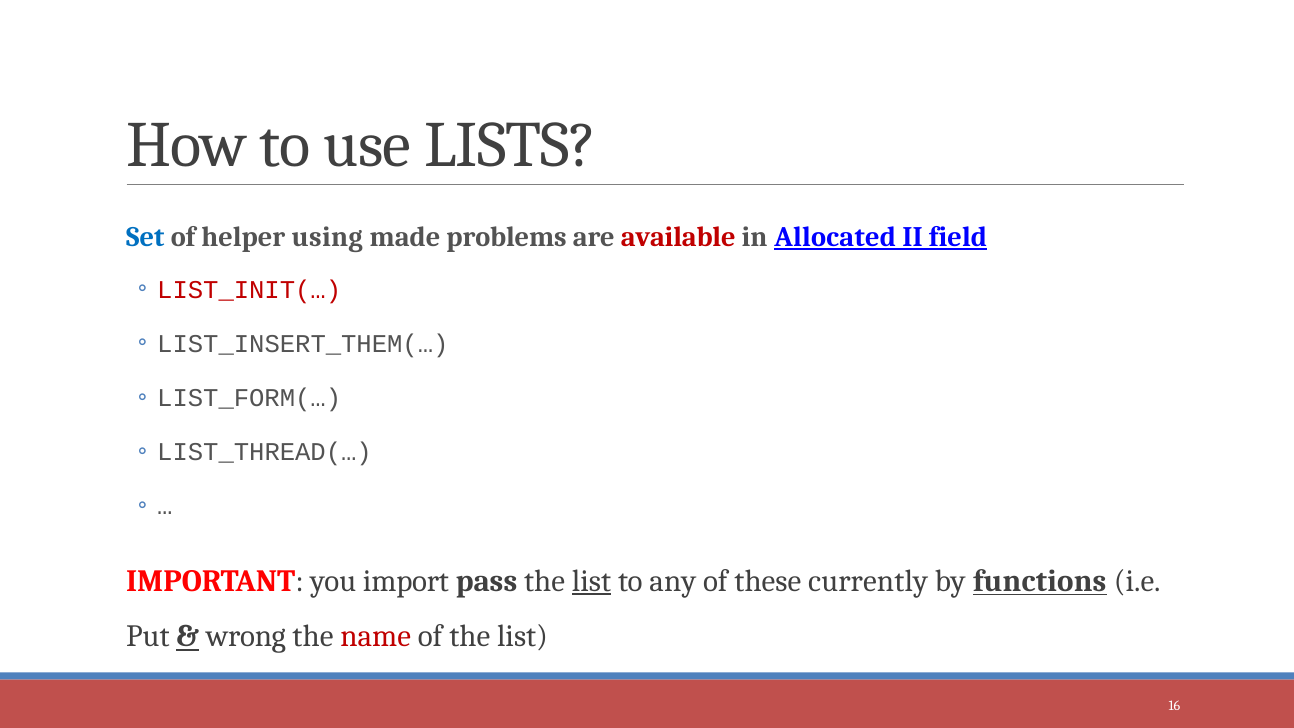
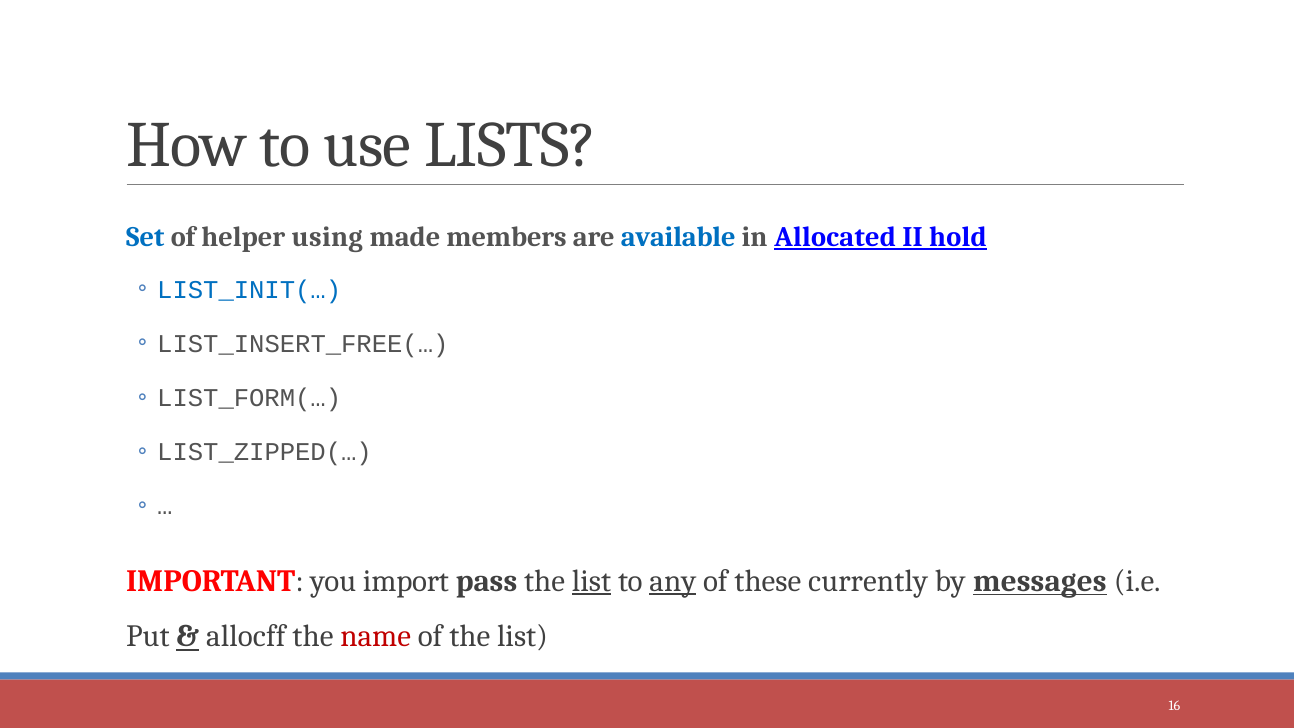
problems: problems -> members
available colour: red -> blue
field: field -> hold
LIST_INIT(… colour: red -> blue
LIST_INSERT_THEM(…: LIST_INSERT_THEM(… -> LIST_INSERT_FREE(…
LIST_THREAD(…: LIST_THREAD(… -> LIST_ZIPPED(…
any underline: none -> present
functions: functions -> messages
wrong: wrong -> allocff
